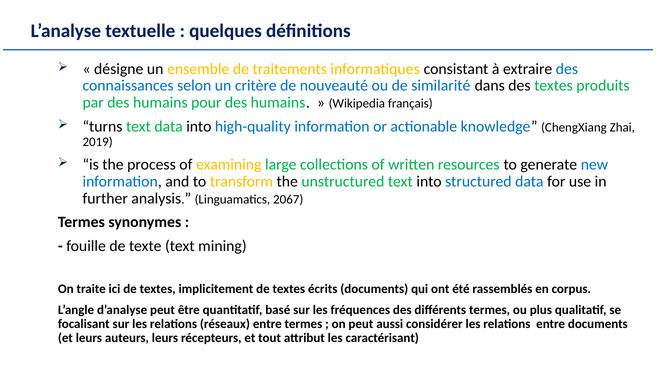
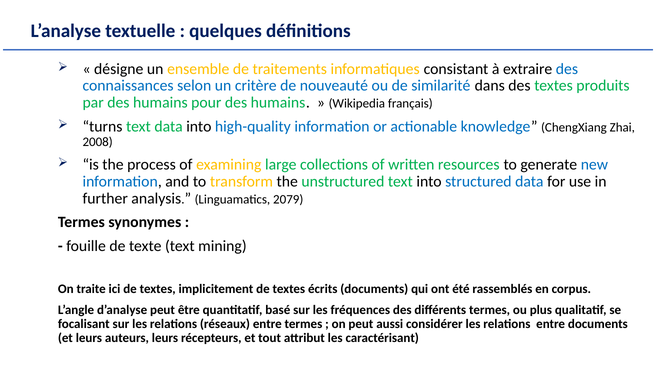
2019: 2019 -> 2008
2067: 2067 -> 2079
